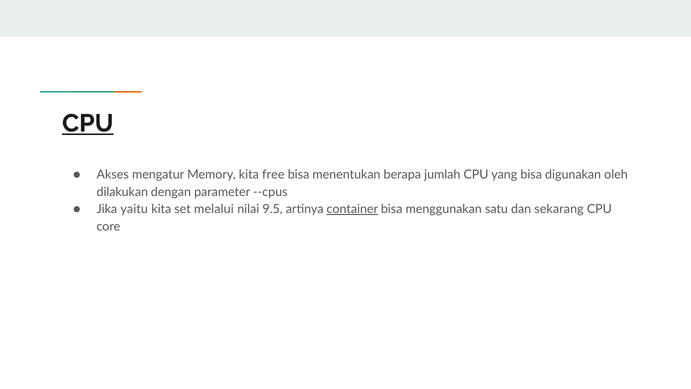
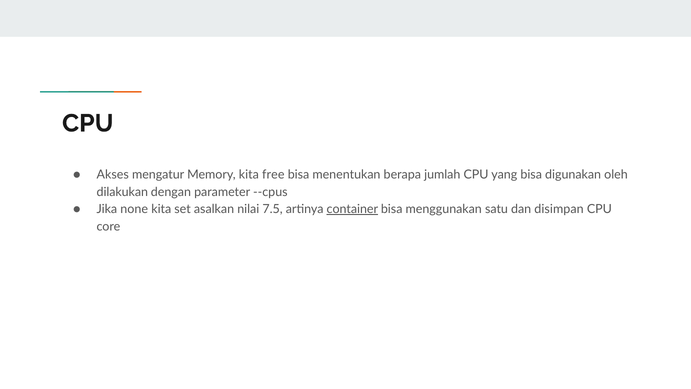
CPU at (88, 123) underline: present -> none
yaitu: yaitu -> none
melalui: melalui -> asalkan
9.5: 9.5 -> 7.5
sekarang: sekarang -> disimpan
